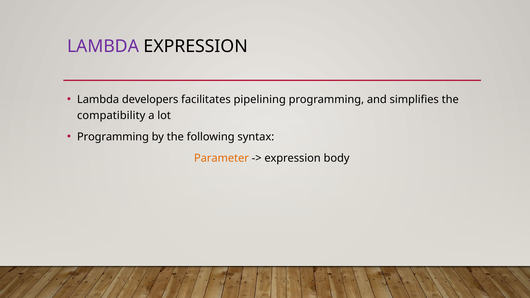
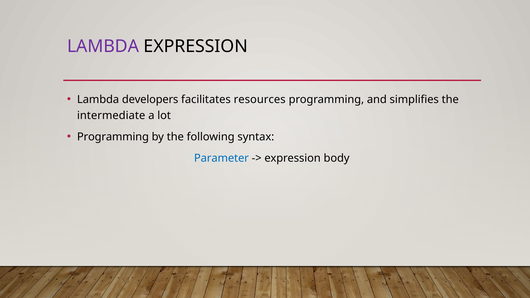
pipelining: pipelining -> resources
compatibility: compatibility -> intermediate
Parameter colour: orange -> blue
